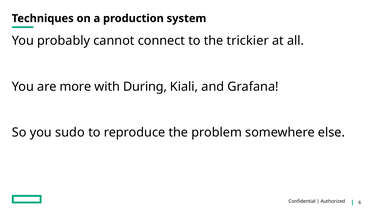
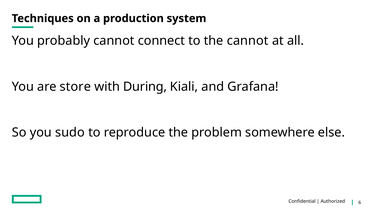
the trickier: trickier -> cannot
more: more -> store
